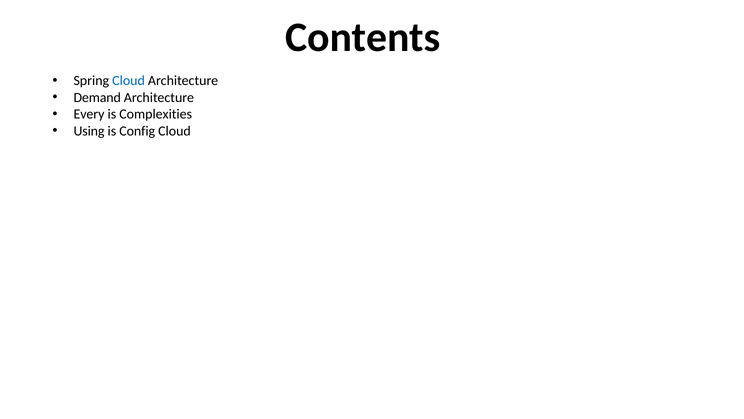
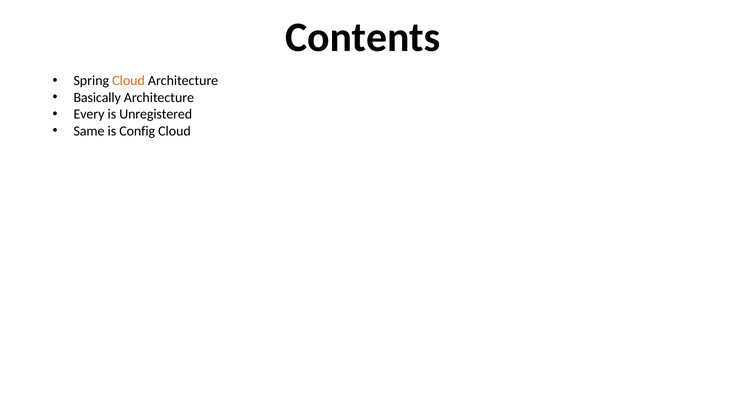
Cloud at (129, 81) colour: blue -> orange
Demand: Demand -> Basically
Complexities: Complexities -> Unregistered
Using: Using -> Same
